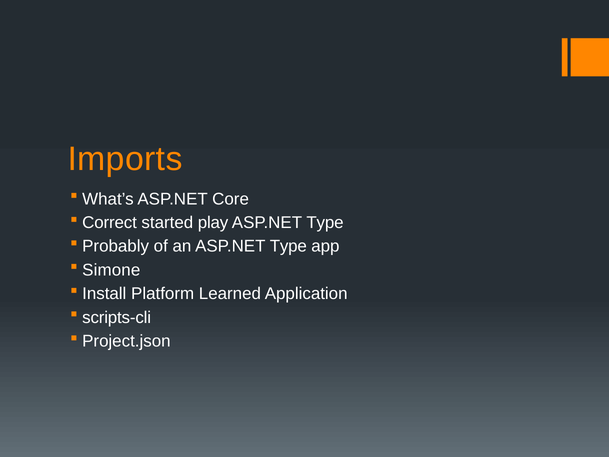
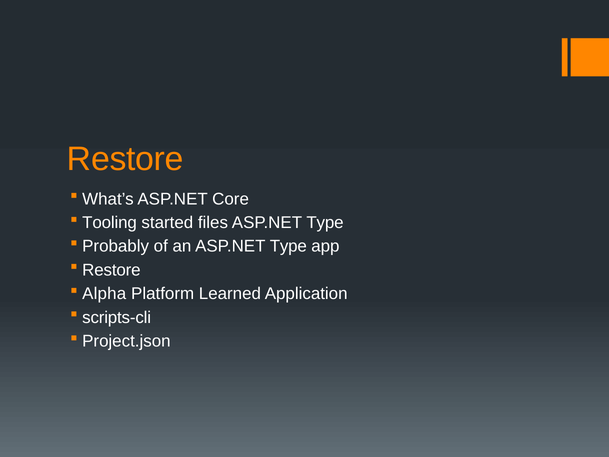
Imports at (125, 159): Imports -> Restore
Correct: Correct -> Tooling
play: play -> files
Simone at (111, 270): Simone -> Restore
Install: Install -> Alpha
